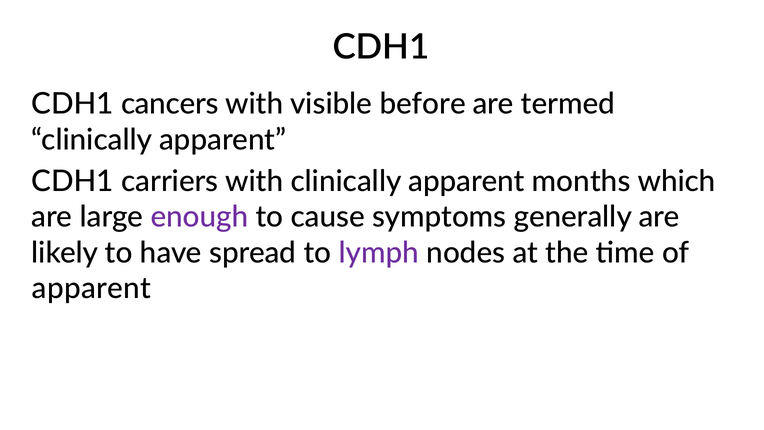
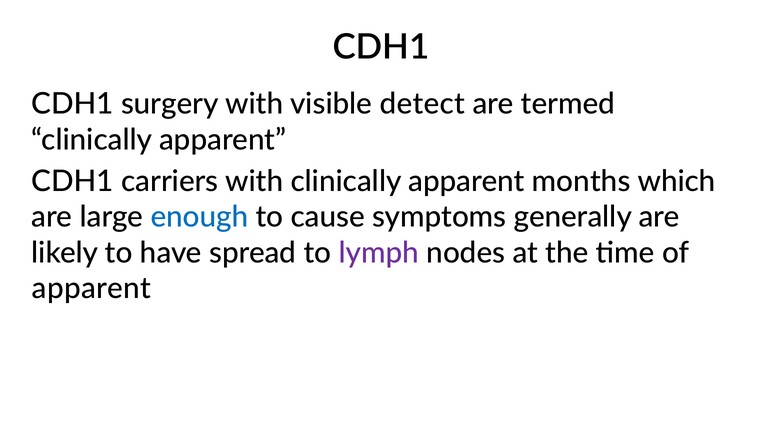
cancers: cancers -> surgery
before: before -> detect
enough colour: purple -> blue
